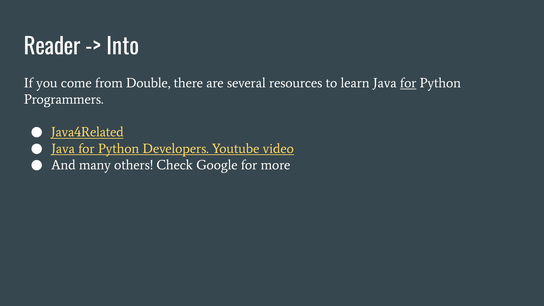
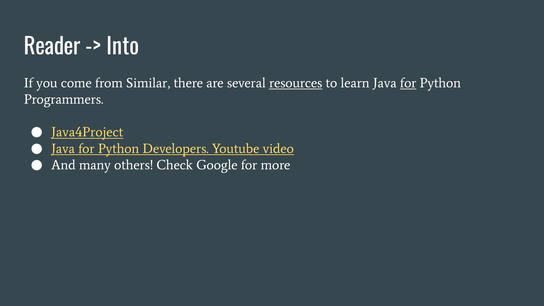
Double: Double -> Similar
resources underline: none -> present
Java4Related: Java4Related -> Java4Project
